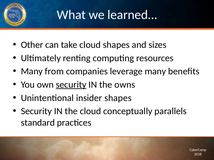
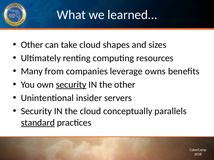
leverage many: many -> owns
the owns: owns -> other
insider shapes: shapes -> servers
standard underline: none -> present
